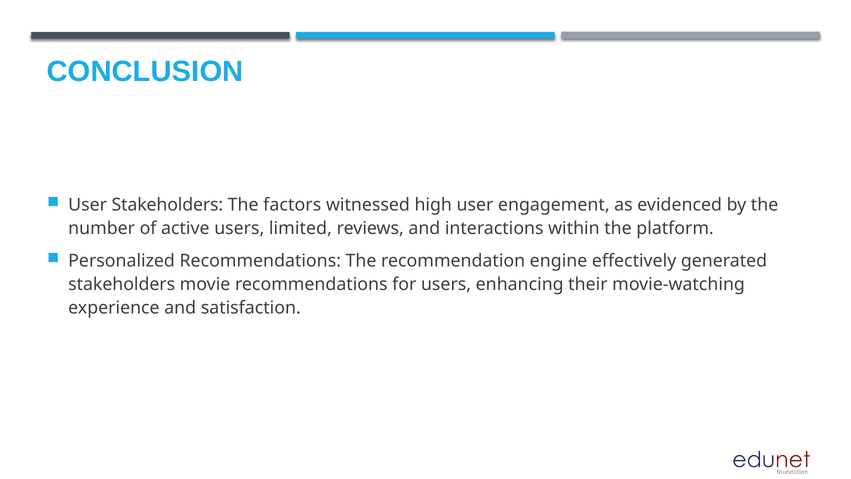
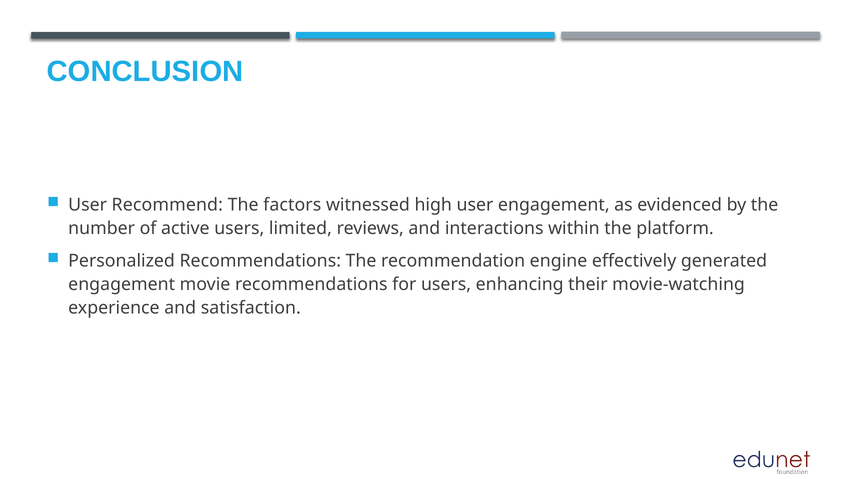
User Stakeholders: Stakeholders -> Recommend
stakeholders at (122, 284): stakeholders -> engagement
